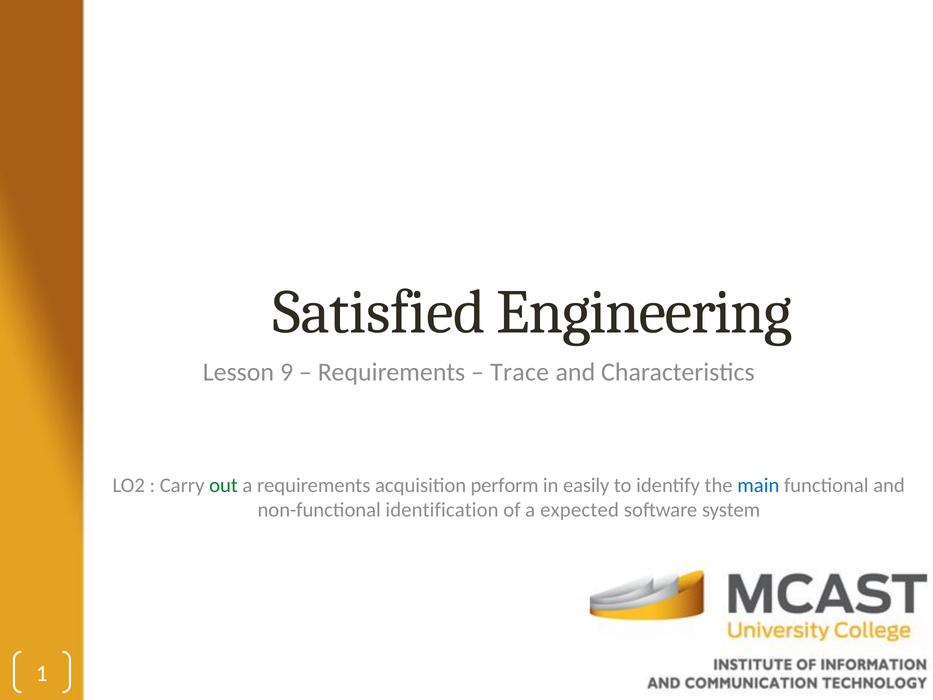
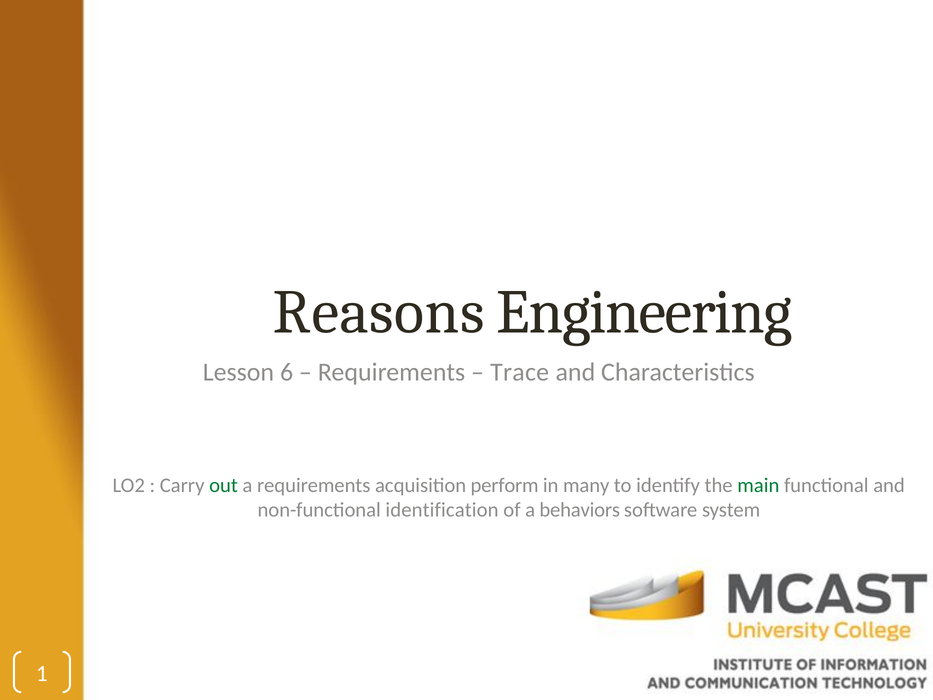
Satisfied: Satisfied -> Reasons
9: 9 -> 6
easily: easily -> many
main colour: blue -> green
expected: expected -> behaviors
